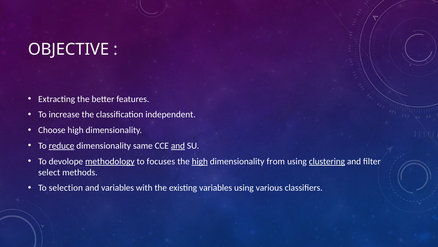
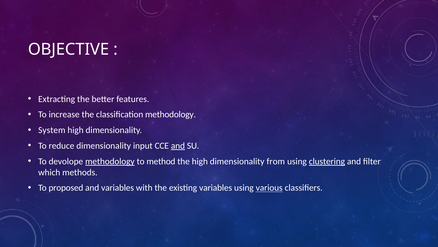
classification independent: independent -> methodology
Choose: Choose -> System
reduce underline: present -> none
same: same -> input
focuses: focuses -> method
high at (200, 161) underline: present -> none
select: select -> which
selection: selection -> proposed
various underline: none -> present
